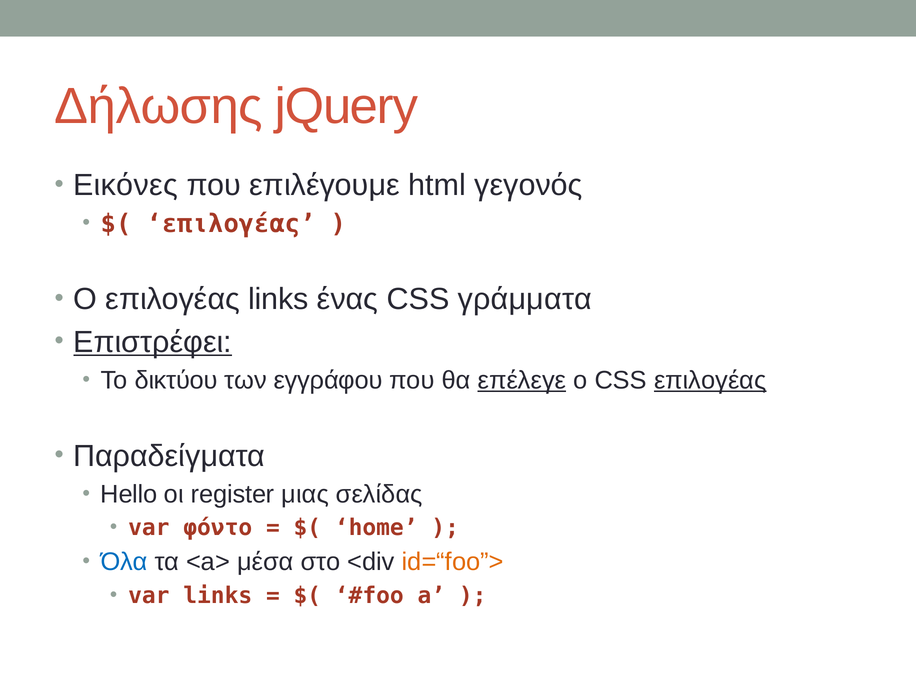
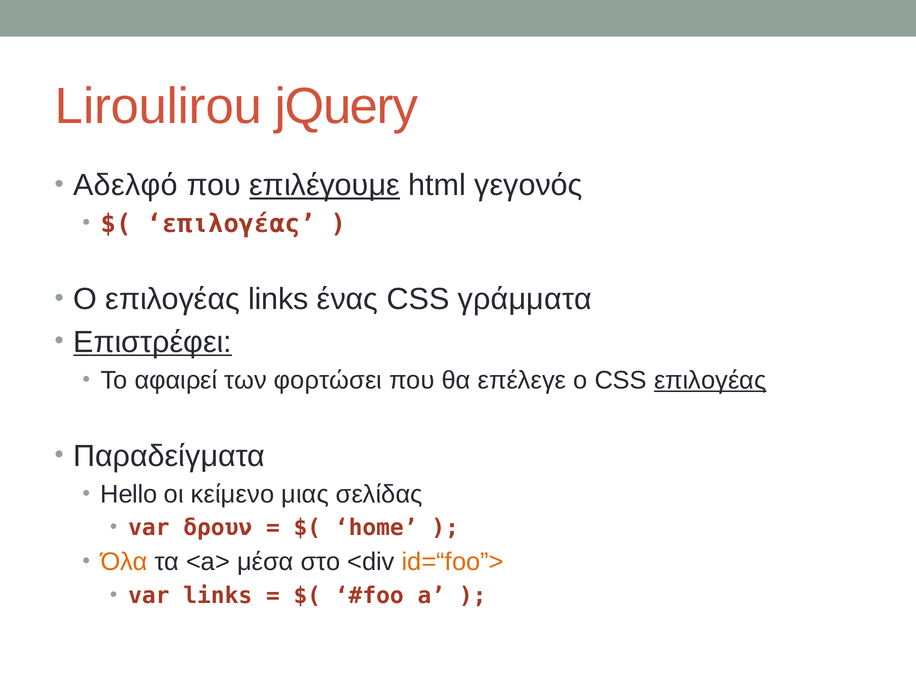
Δήλωσης: Δήλωσης -> Liroulirou
Εικόνες: Εικόνες -> Αδελφό
επιλέγουμε underline: none -> present
δικτύου: δικτύου -> αφαιρεί
εγγράφου: εγγράφου -> φορτώσει
επέλεγε underline: present -> none
register: register -> κείμενο
φόντο: φόντο -> δρουν
Όλα colour: blue -> orange
